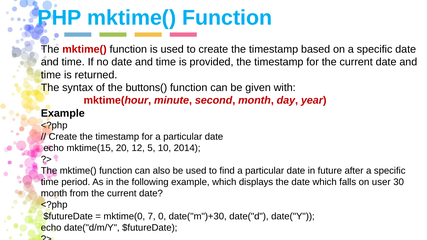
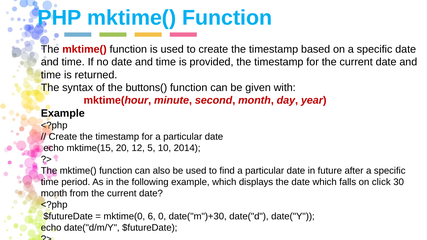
user: user -> click
7: 7 -> 6
